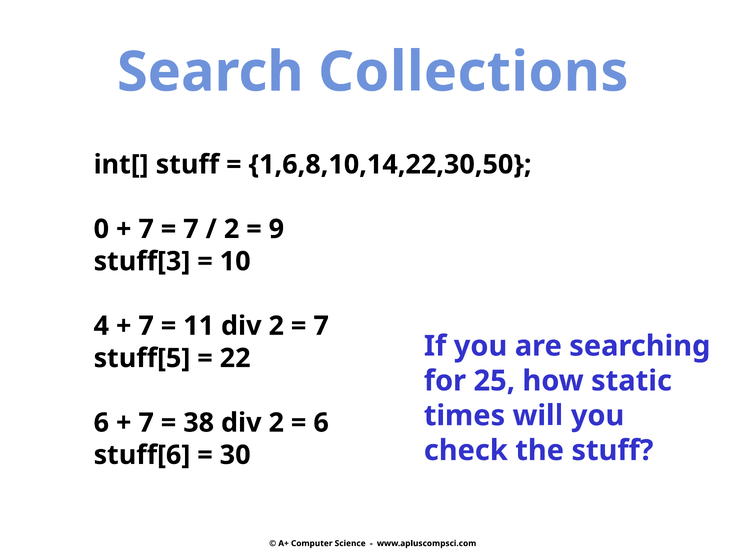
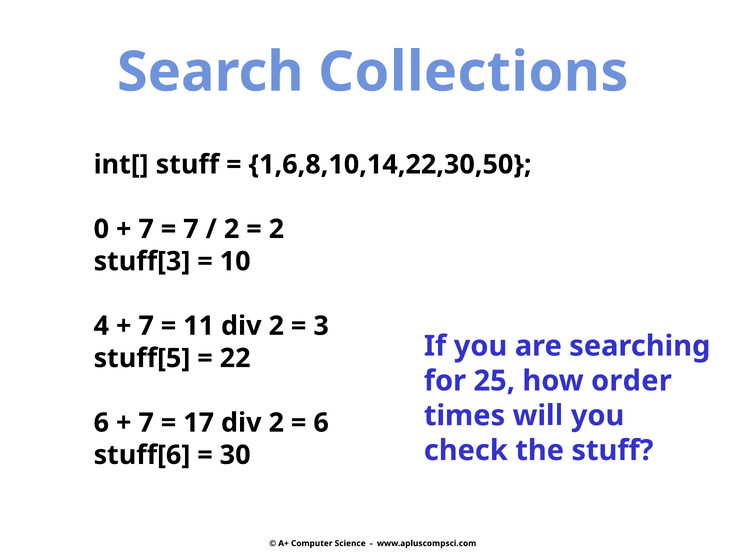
9 at (276, 229): 9 -> 2
7 at (321, 326): 7 -> 3
static: static -> order
38: 38 -> 17
